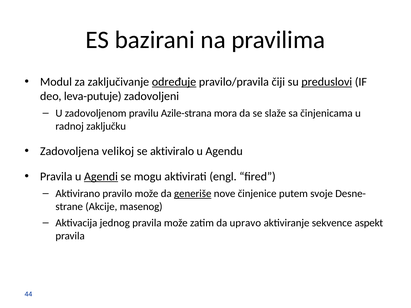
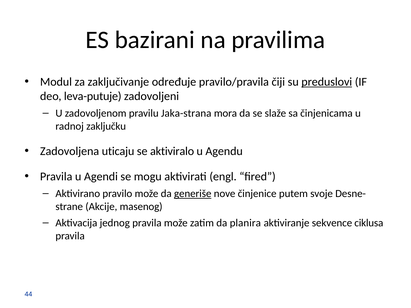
određuje underline: present -> none
Azile-strana: Azile-strana -> Jaka-strana
velikoj: velikoj -> uticaju
Agendi underline: present -> none
upravo: upravo -> planira
aspekt: aspekt -> ciklusa
